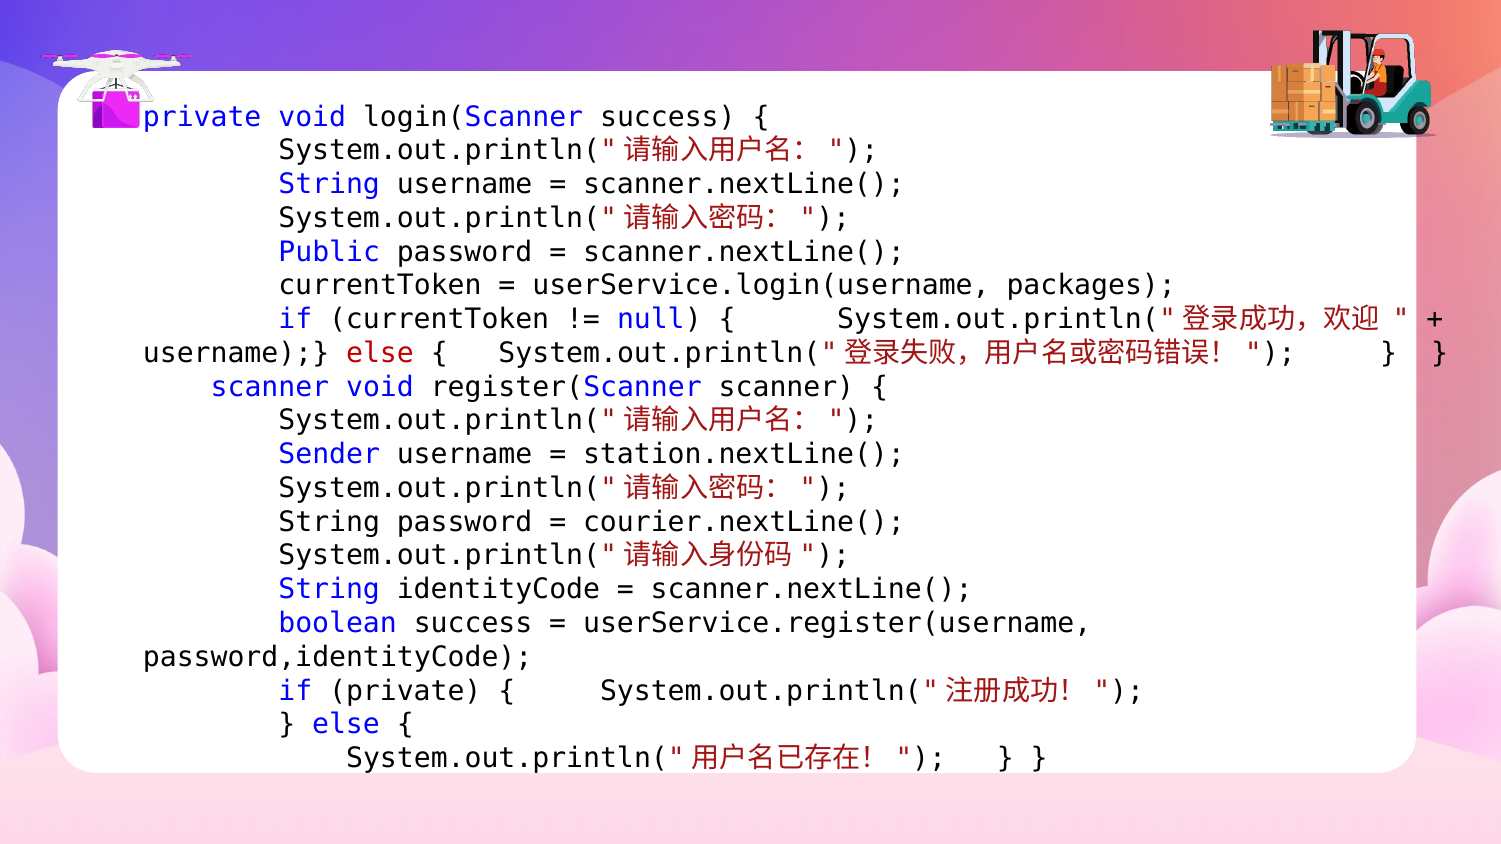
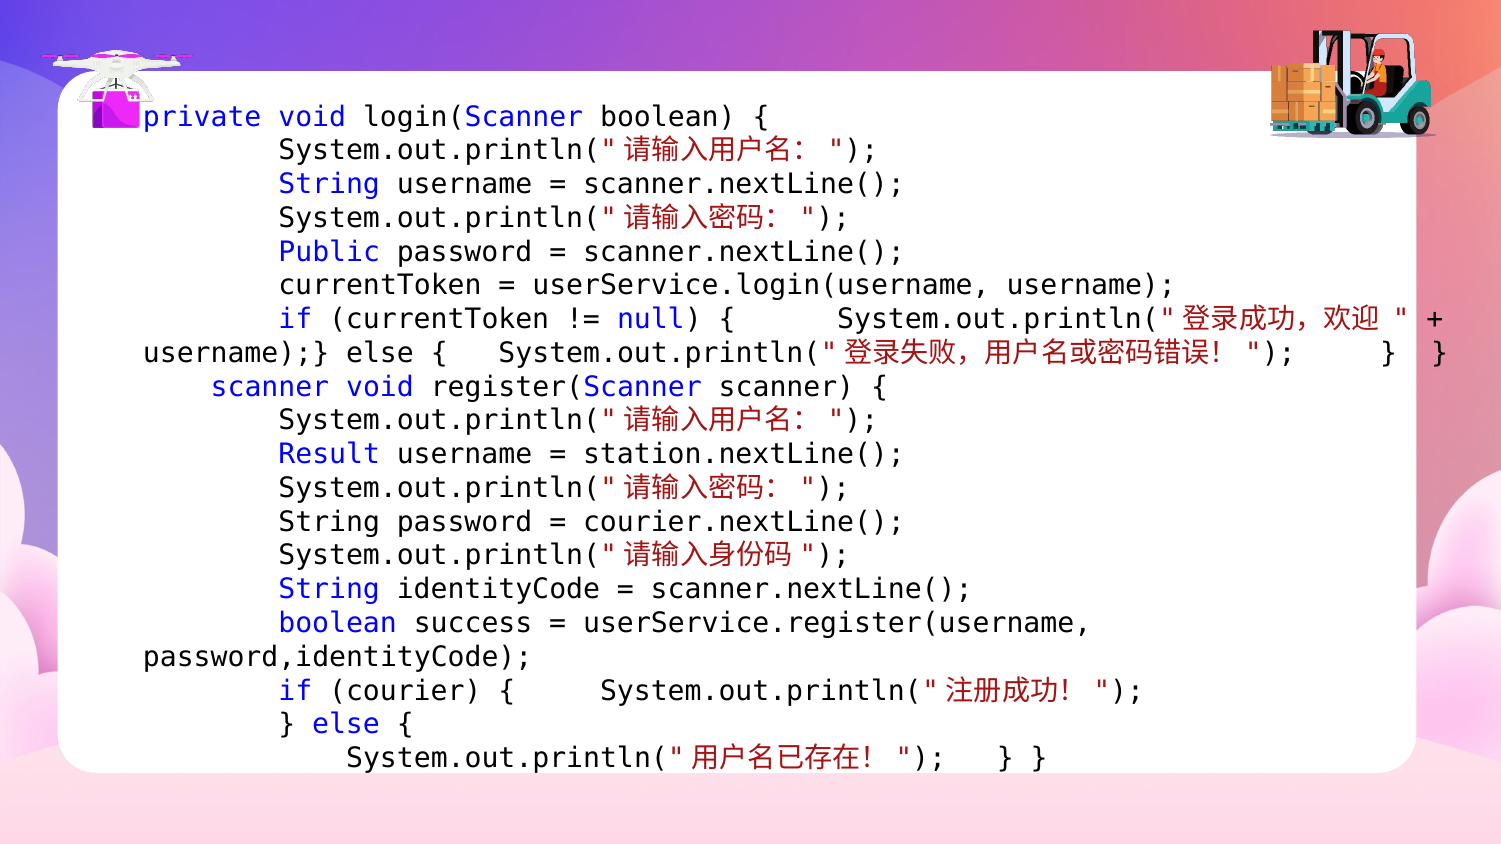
login(Scanner success: success -> boolean
userService.login(username packages: packages -> username
else at (380, 353) colour: red -> black
Sender: Sender -> Result
if private: private -> courier
